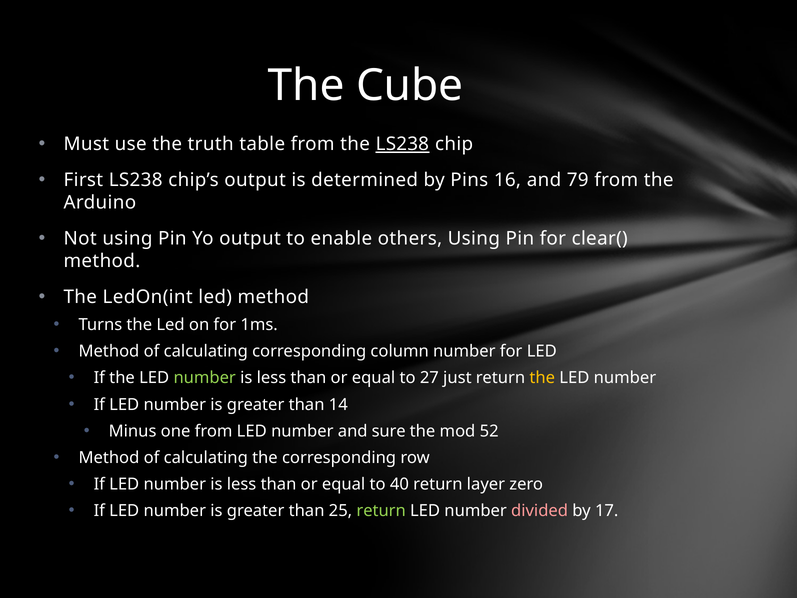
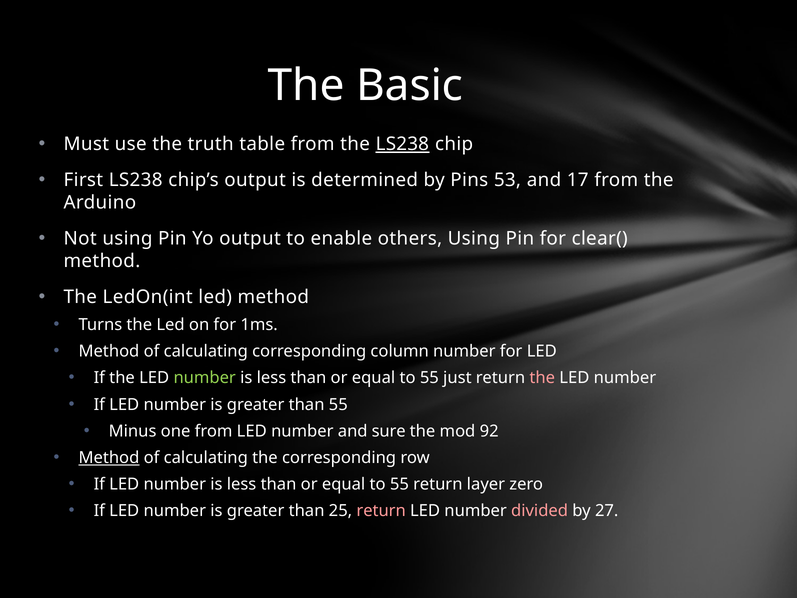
Cube: Cube -> Basic
16: 16 -> 53
79: 79 -> 17
27 at (429, 378): 27 -> 55
the at (542, 378) colour: yellow -> pink
than 14: 14 -> 55
52: 52 -> 92
Method at (109, 458) underline: none -> present
40 at (399, 484): 40 -> 55
return at (381, 511) colour: light green -> pink
17: 17 -> 27
